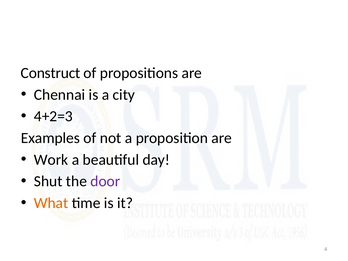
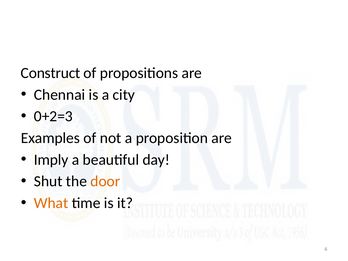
4+2=3: 4+2=3 -> 0+2=3
Work: Work -> Imply
door colour: purple -> orange
